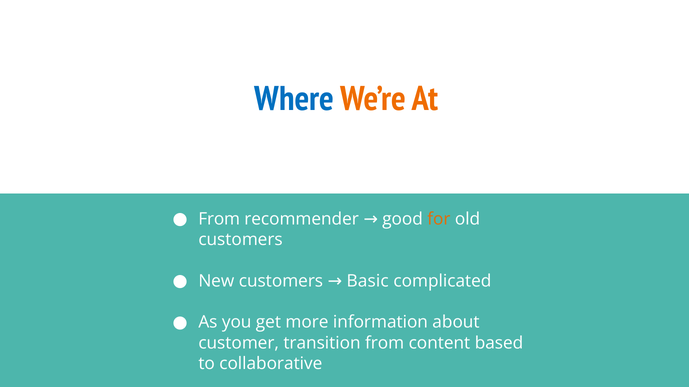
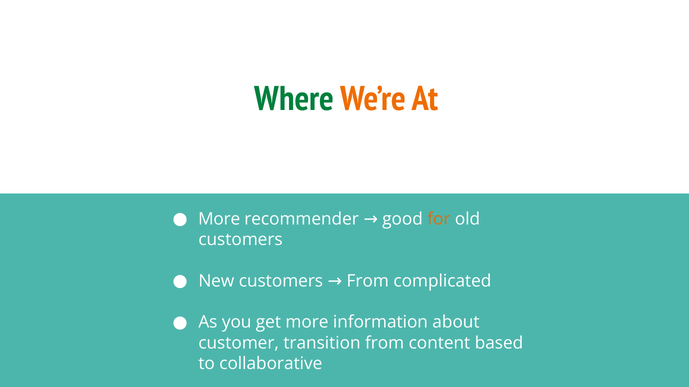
Where colour: blue -> green
From at (219, 219): From -> More
customers Basic: Basic -> From
